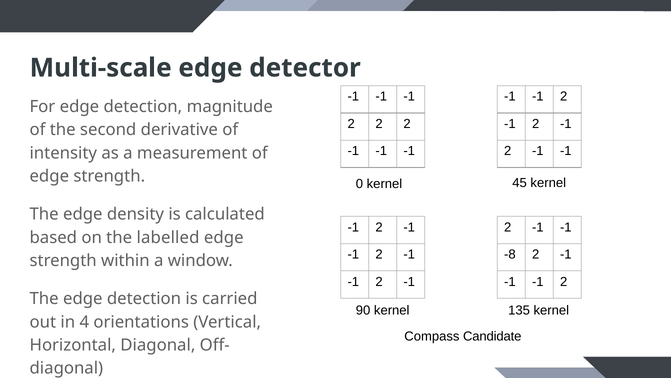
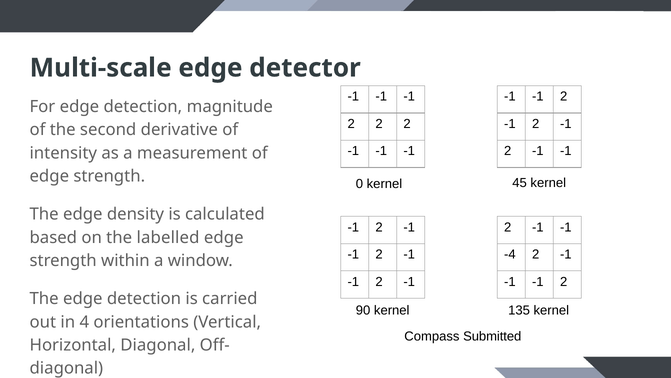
-8: -8 -> -4
Candidate: Candidate -> Submitted
